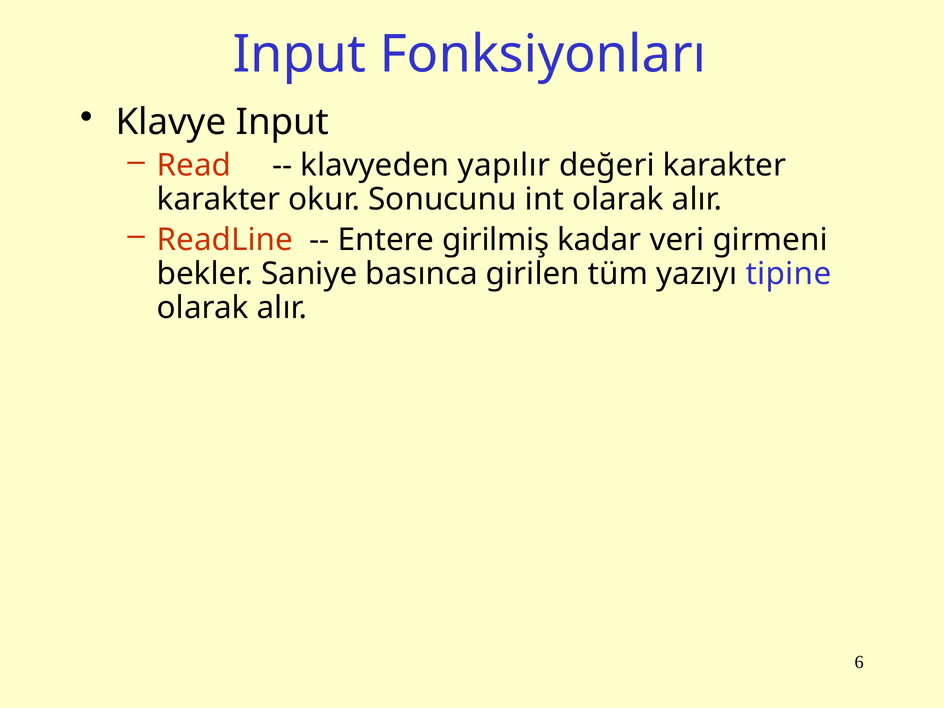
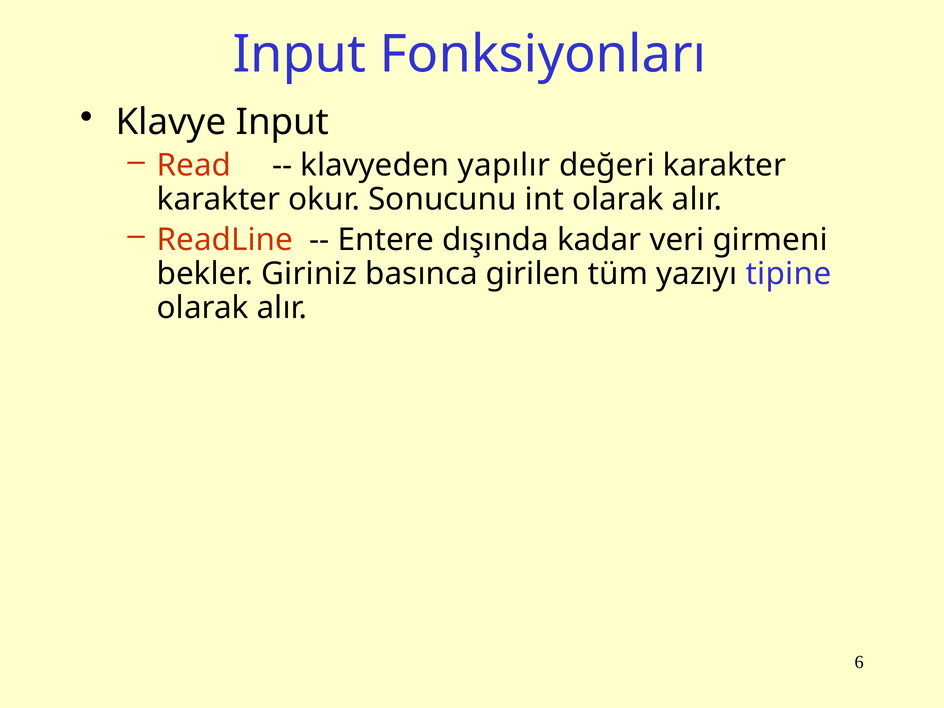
girilmiş: girilmiş -> dışında
Saniye: Saniye -> Giriniz
